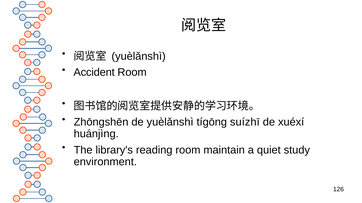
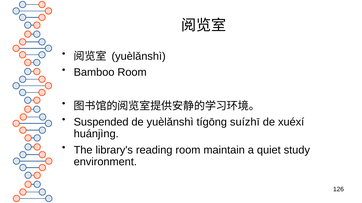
Accident: Accident -> Bamboo
Zhōngshēn: Zhōngshēn -> Suspended
